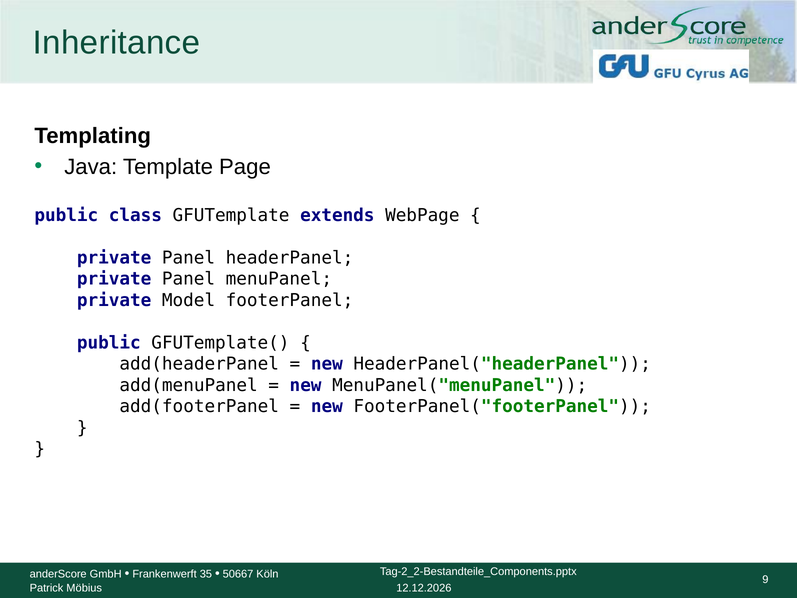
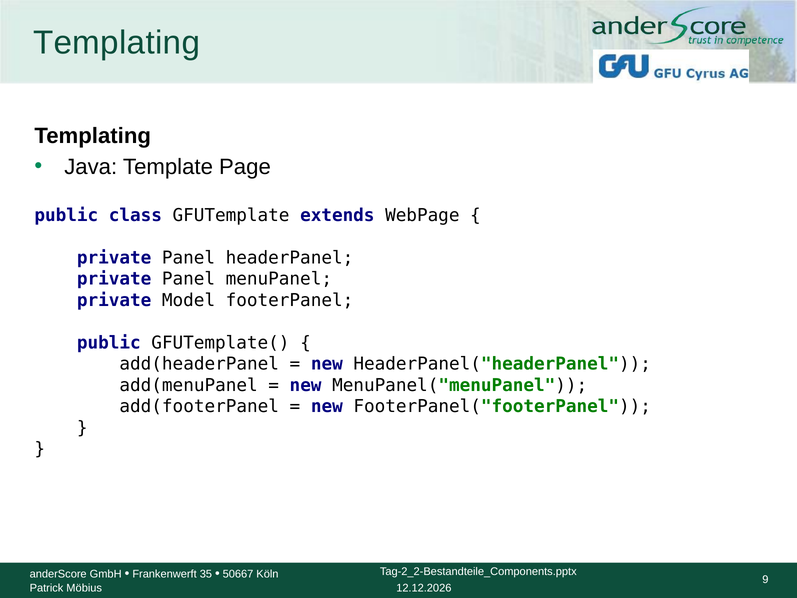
Inheritance at (117, 43): Inheritance -> Templating
